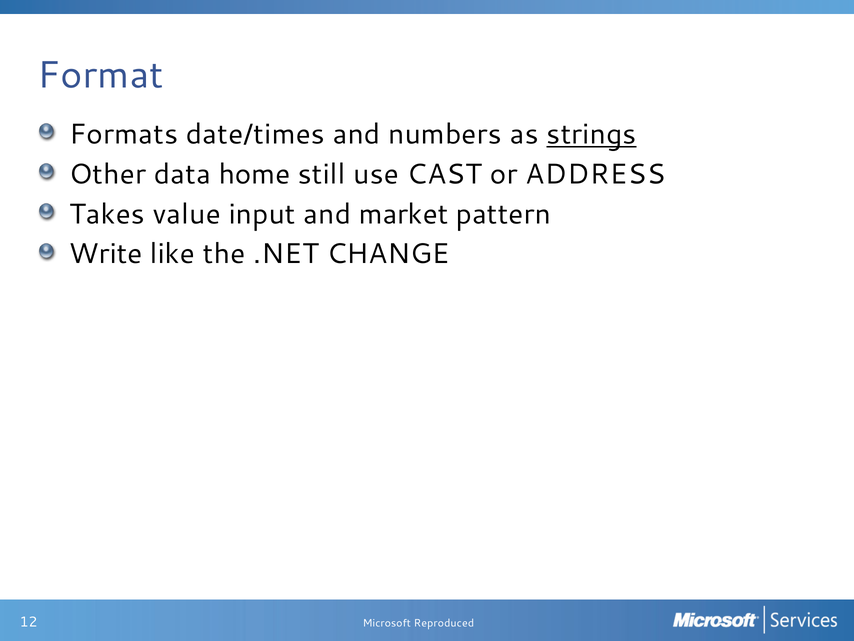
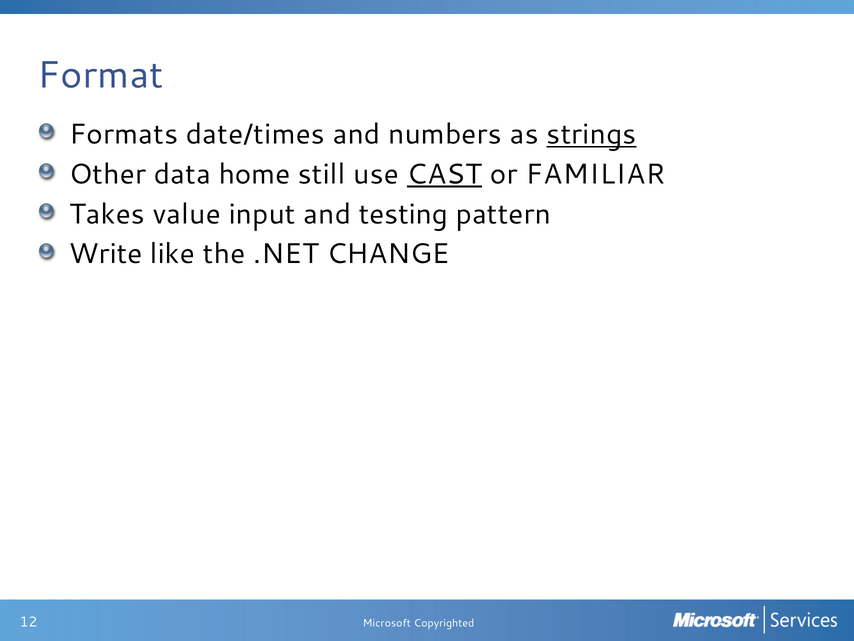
CAST underline: none -> present
ADDRESS: ADDRESS -> FAMILIAR
market: market -> testing
Reproduced: Reproduced -> Copyrighted
